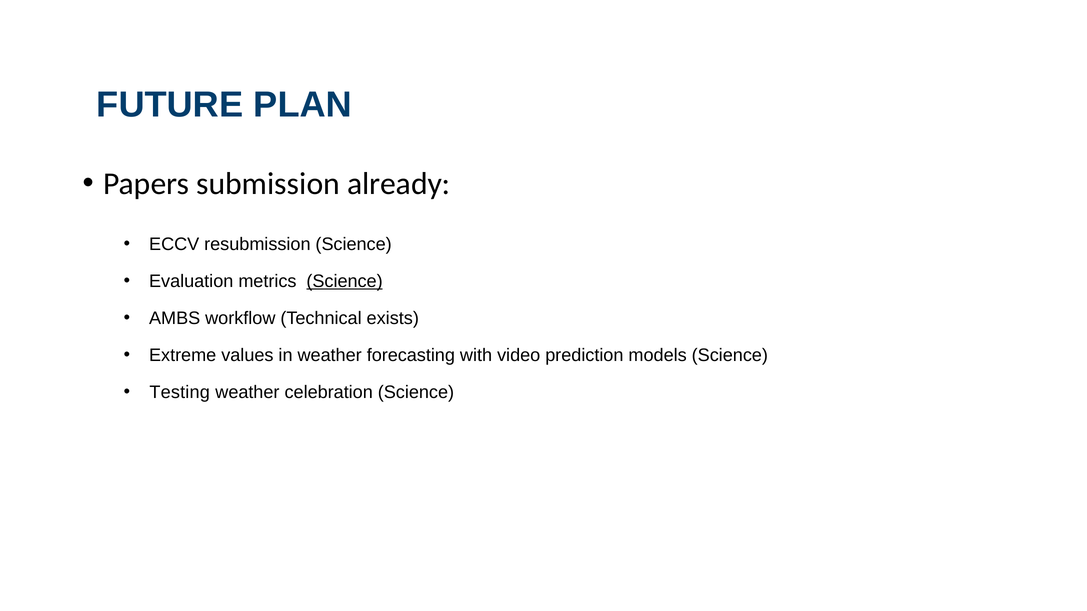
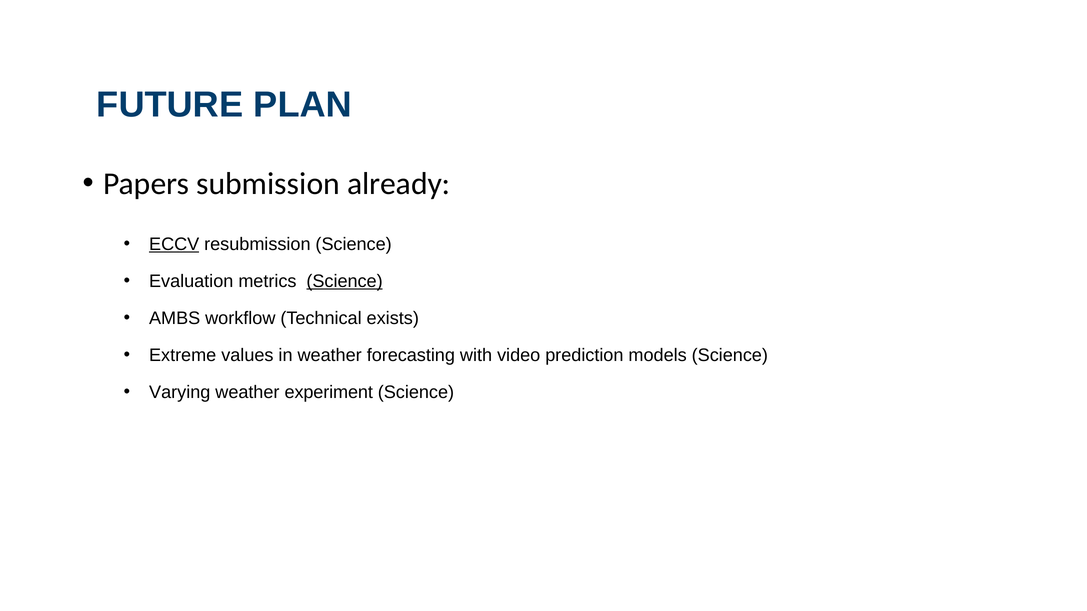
ECCV underline: none -> present
Testing: Testing -> Varying
celebration: celebration -> experiment
